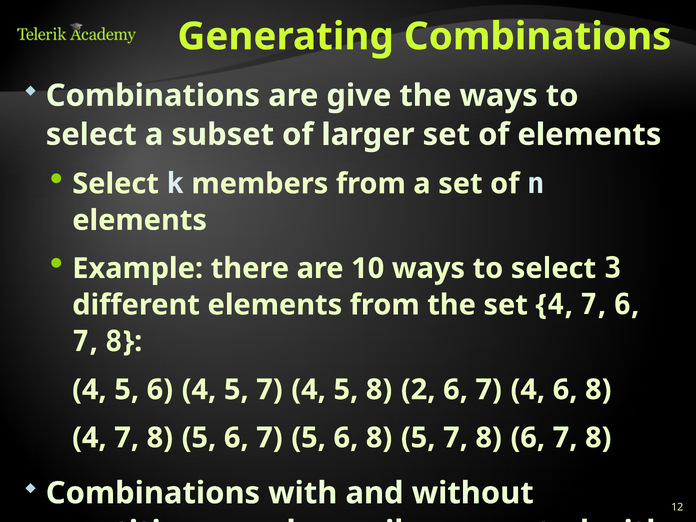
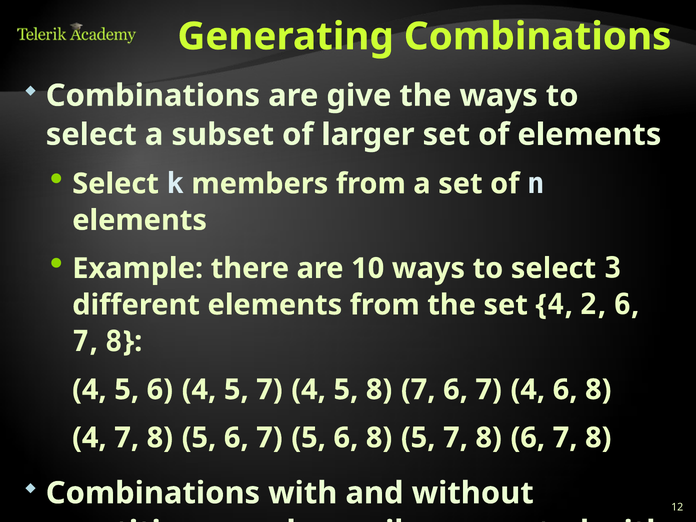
7 at (589, 305): 7 -> 2
8 2: 2 -> 7
